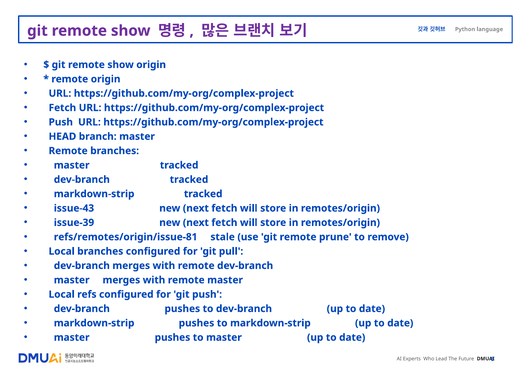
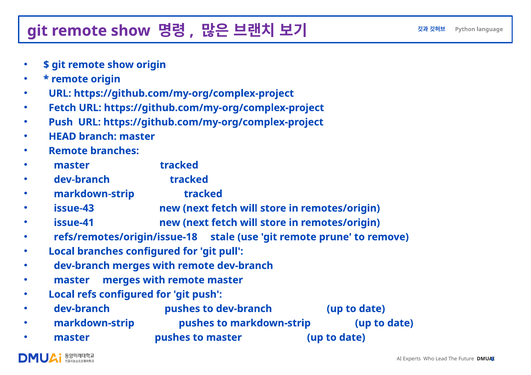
issue-39: issue-39 -> issue-41
refs/remotes/origin/issue-81: refs/remotes/origin/issue-81 -> refs/remotes/origin/issue-18
